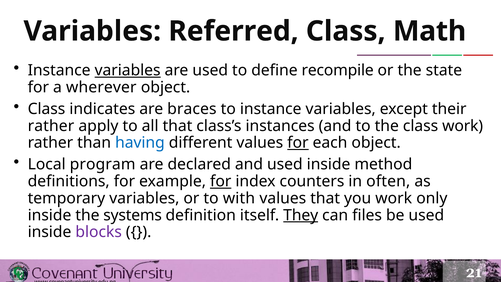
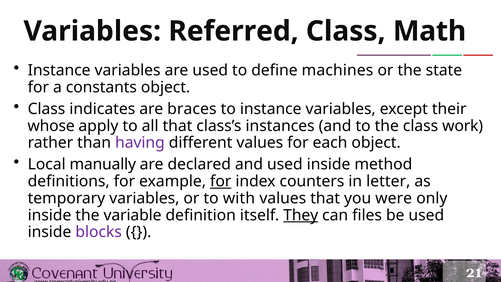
variables at (128, 70) underline: present -> none
recompile: recompile -> machines
wherever: wherever -> constants
rather at (51, 126): rather -> whose
having colour: blue -> purple
for at (298, 143) underline: present -> none
program: program -> manually
often: often -> letter
you work: work -> were
systems: systems -> variable
